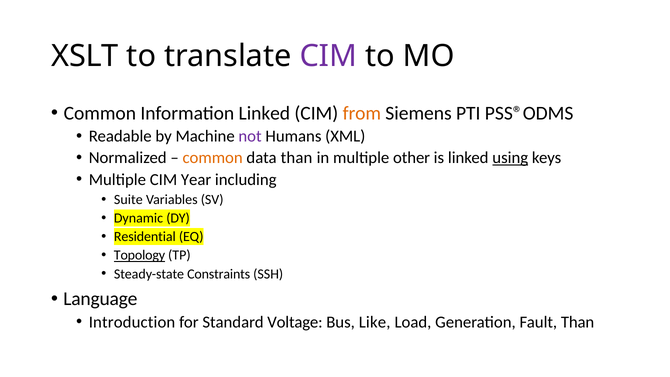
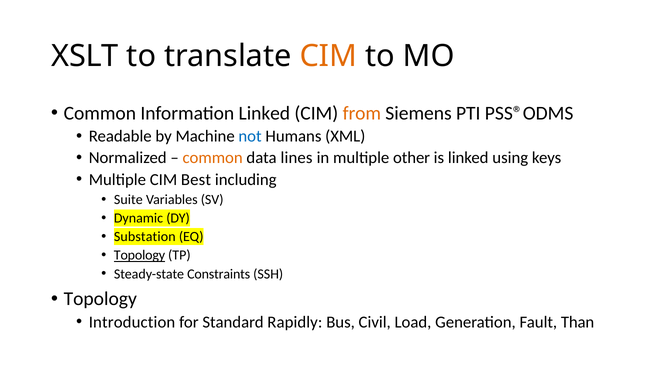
CIM at (328, 56) colour: purple -> orange
not colour: purple -> blue
data than: than -> lines
using underline: present -> none
Year: Year -> Best
Residential: Residential -> Substation
Language at (100, 299): Language -> Topology
Voltage: Voltage -> Rapidly
Like: Like -> Civil
